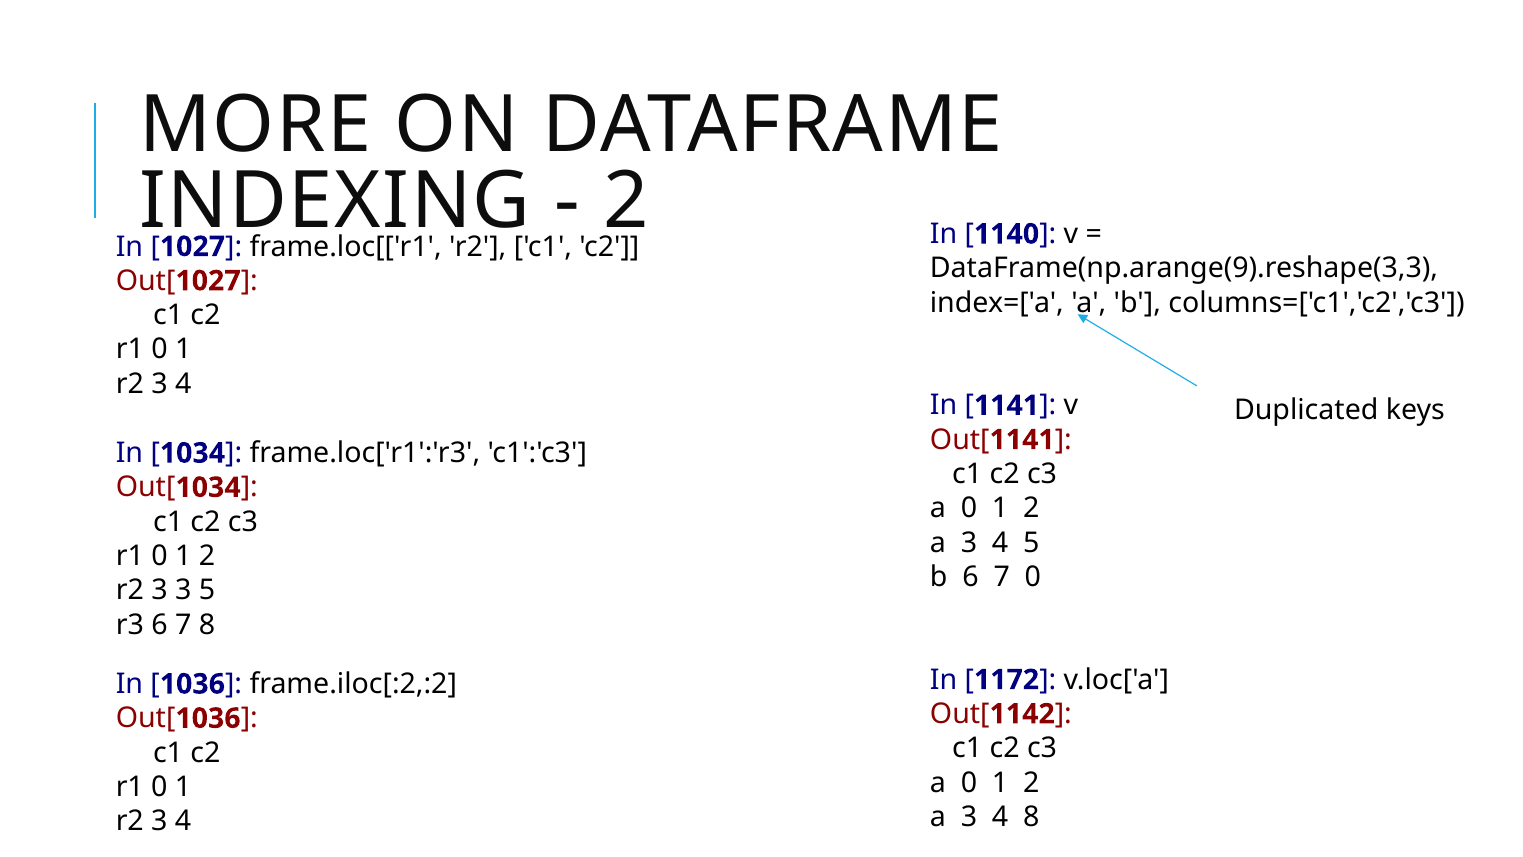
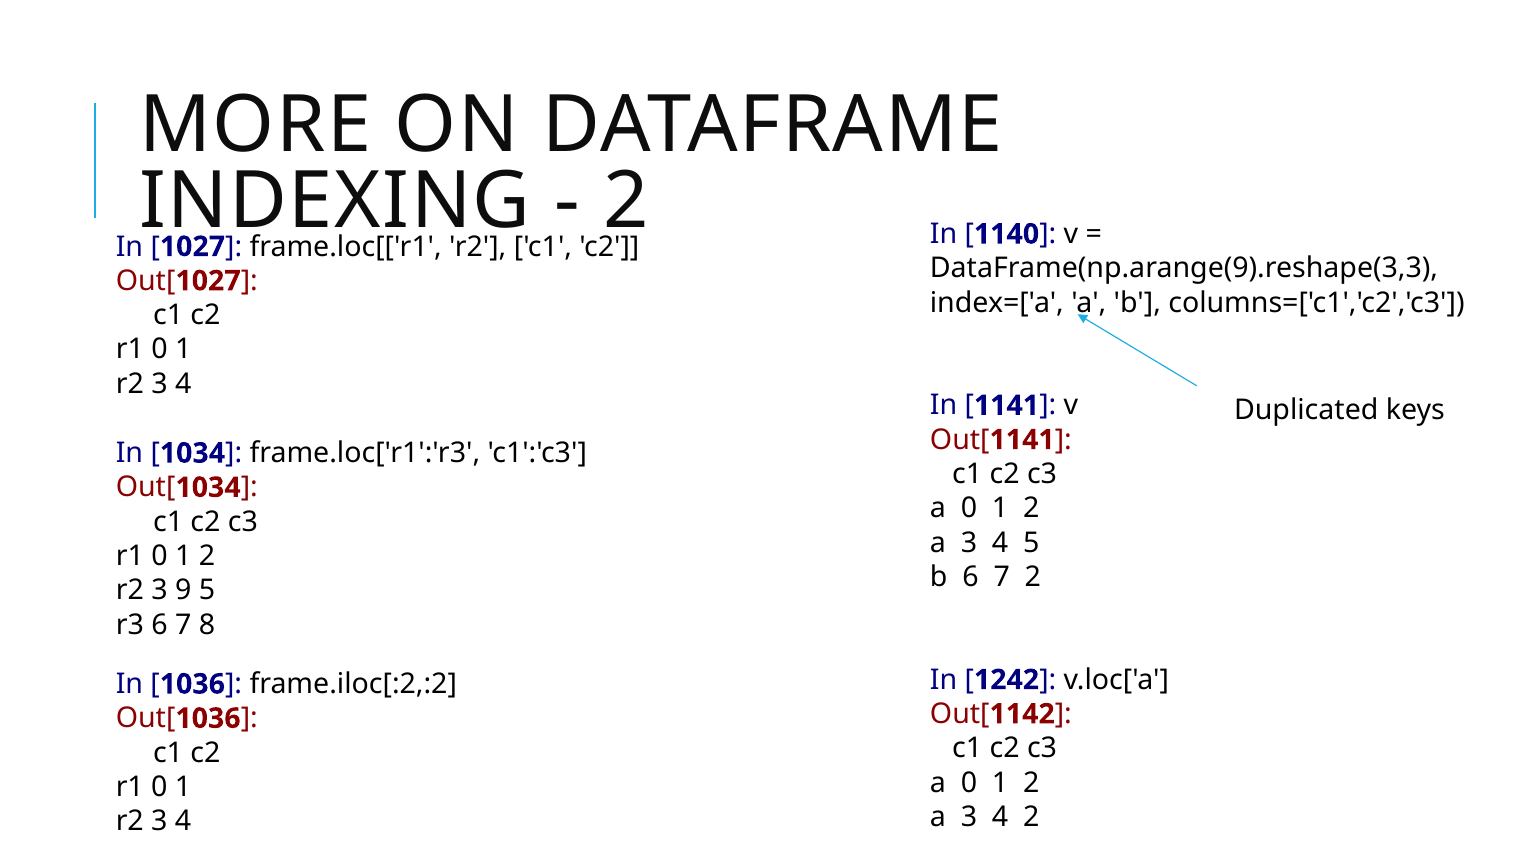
7 0: 0 -> 2
3 3: 3 -> 9
1172: 1172 -> 1242
4 8: 8 -> 2
